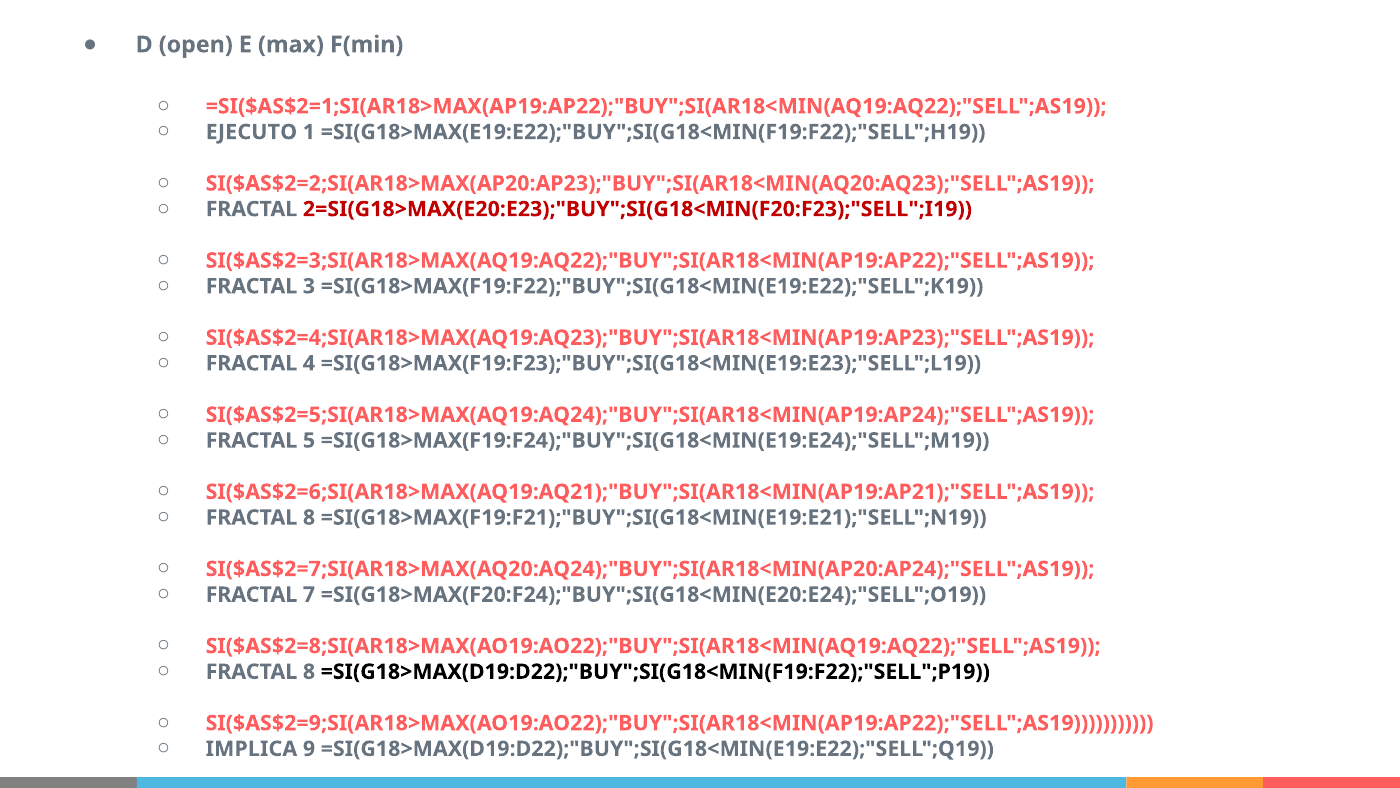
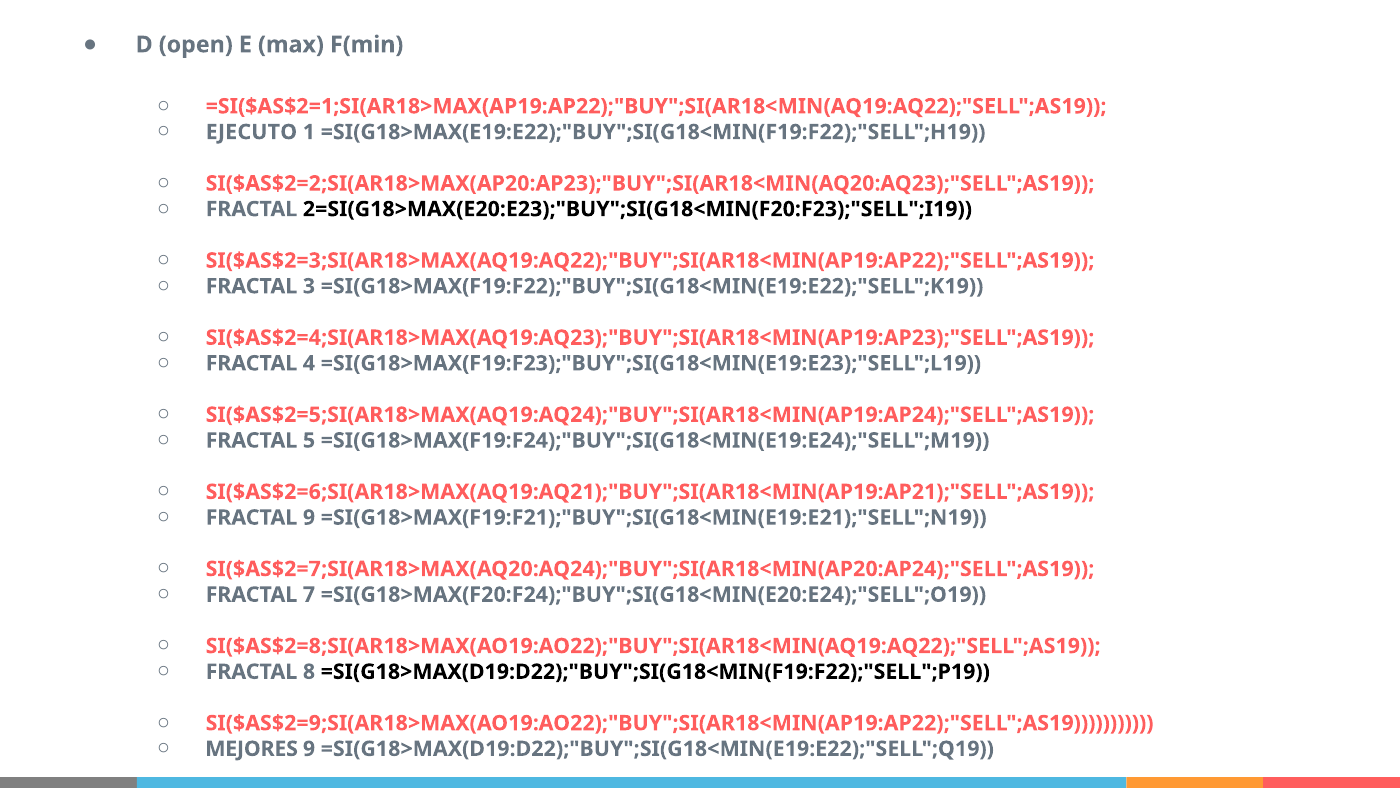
2=SI(G18>MAX(E20:E23);"BUY";SI(G18<MIN(F20:F23);"SELL";I19 colour: red -> black
8 at (309, 517): 8 -> 9
IMPLICA: IMPLICA -> MEJORES
